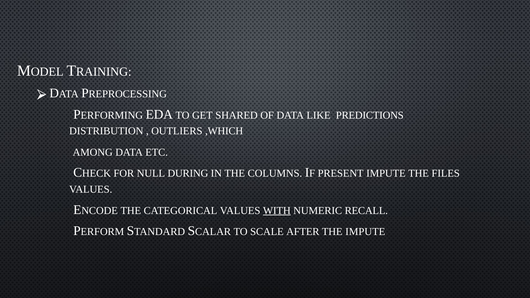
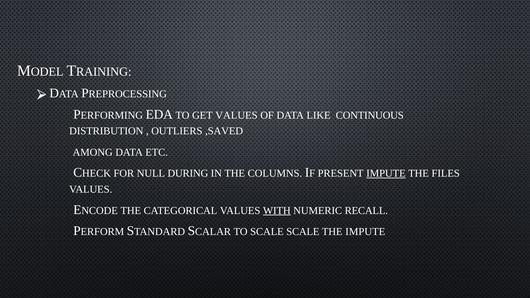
GET SHARED: SHARED -> VALUES
PREDICTIONS: PREDICTIONS -> CONTINUOUS
,WHICH: ,WHICH -> ,SAVED
IMPUTE at (386, 174) underline: none -> present
SCALE AFTER: AFTER -> SCALE
